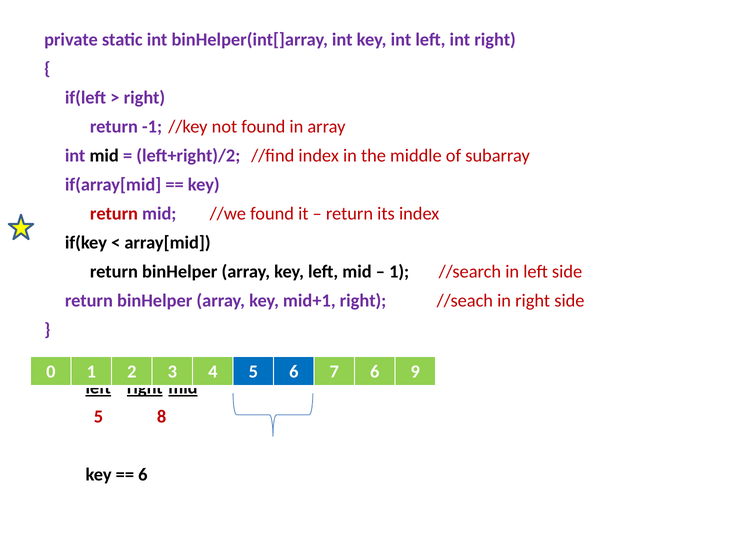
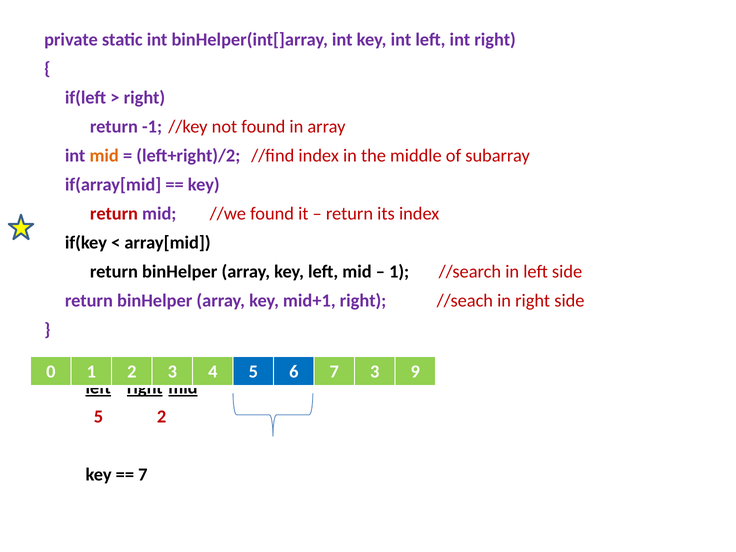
mid at (104, 156) colour: black -> orange
7 6: 6 -> 3
5 8: 8 -> 2
6 at (143, 475): 6 -> 7
